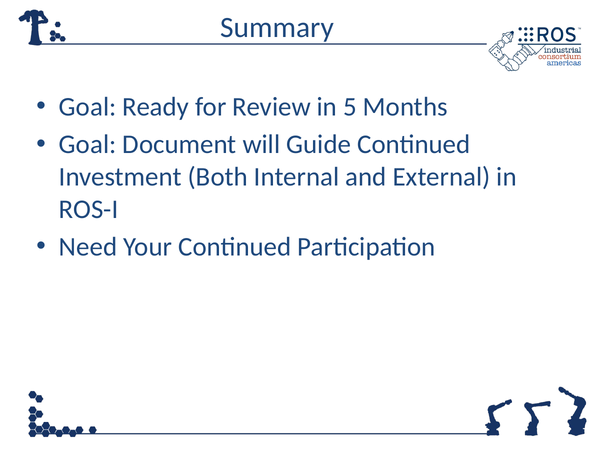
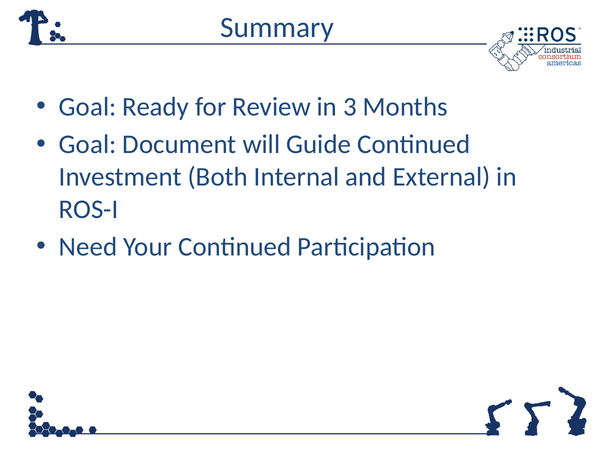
5: 5 -> 3
